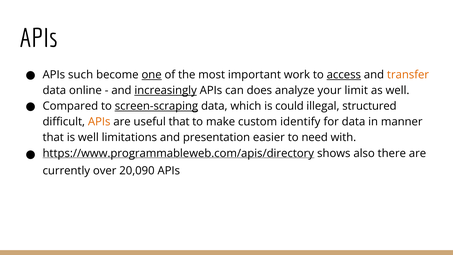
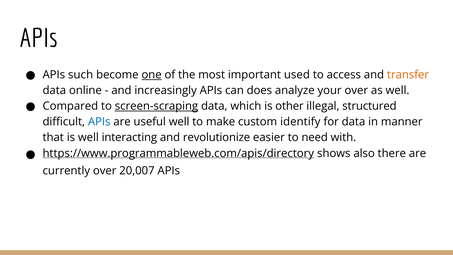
work: work -> used
access underline: present -> none
increasingly underline: present -> none
your limit: limit -> over
could: could -> other
APIs at (99, 122) colour: orange -> blue
useful that: that -> well
limitations: limitations -> interacting
presentation: presentation -> revolutionize
20,090: 20,090 -> 20,007
